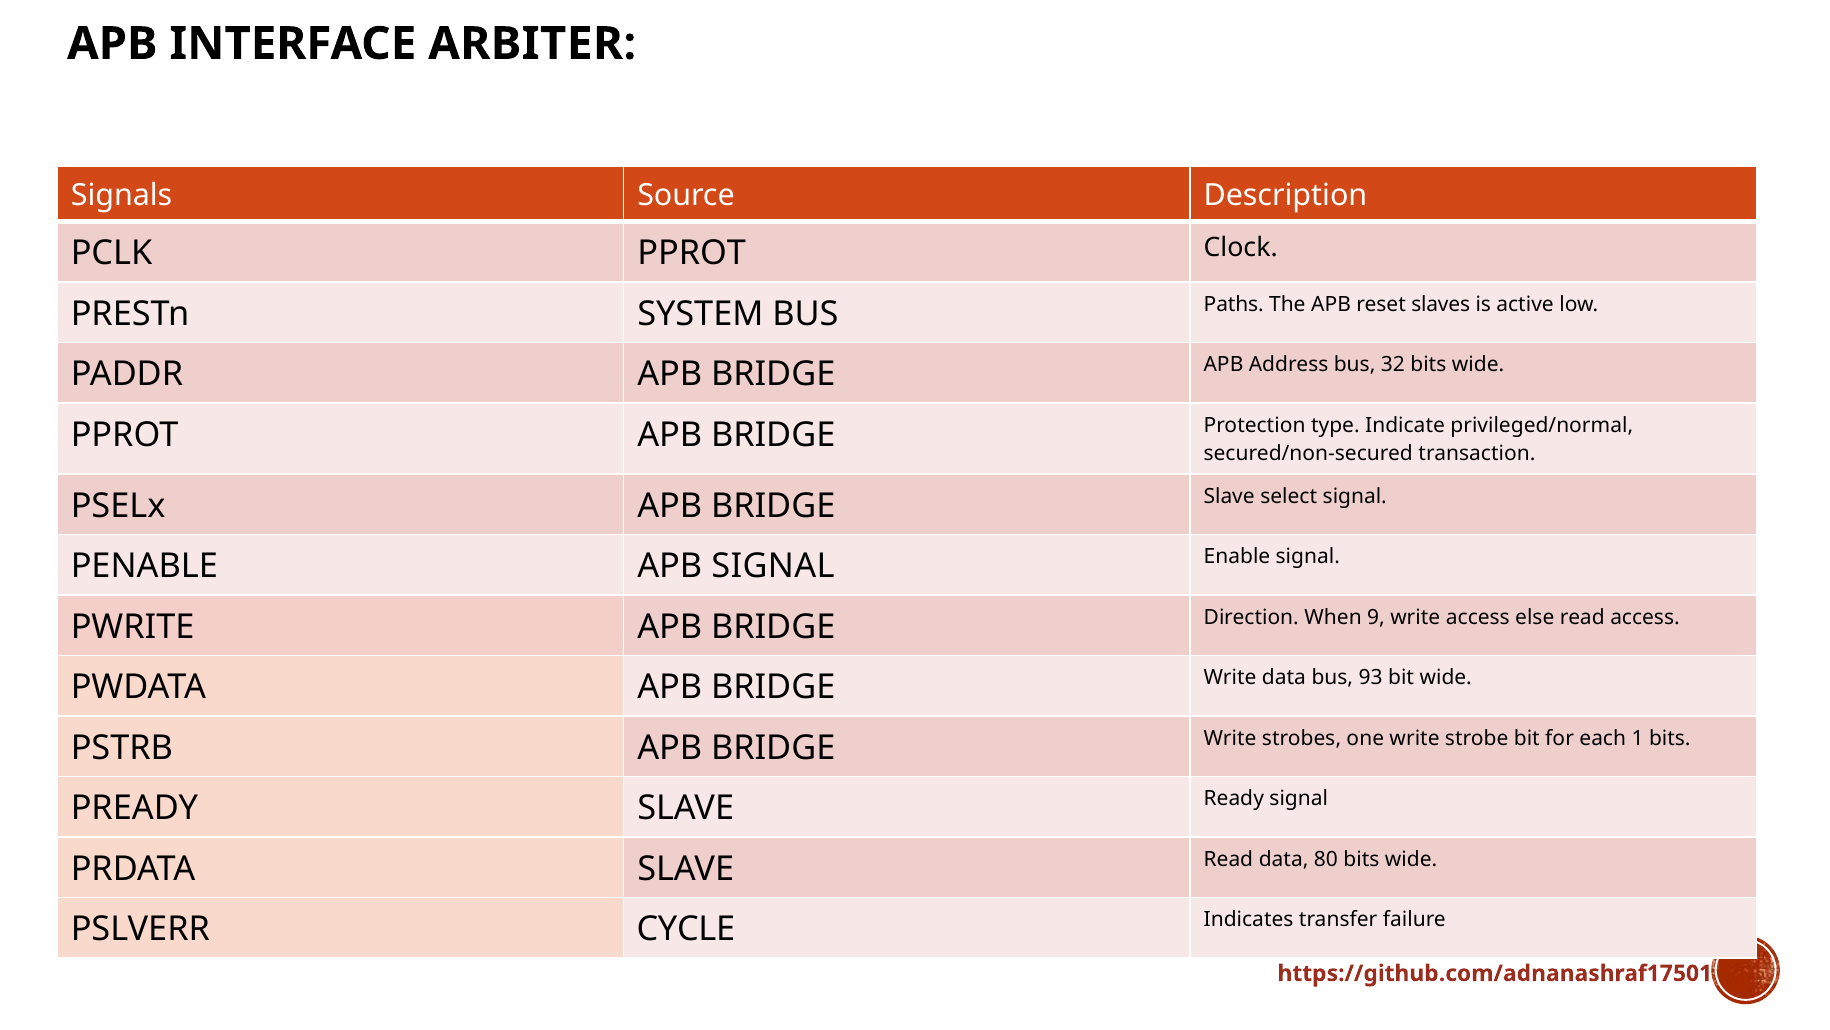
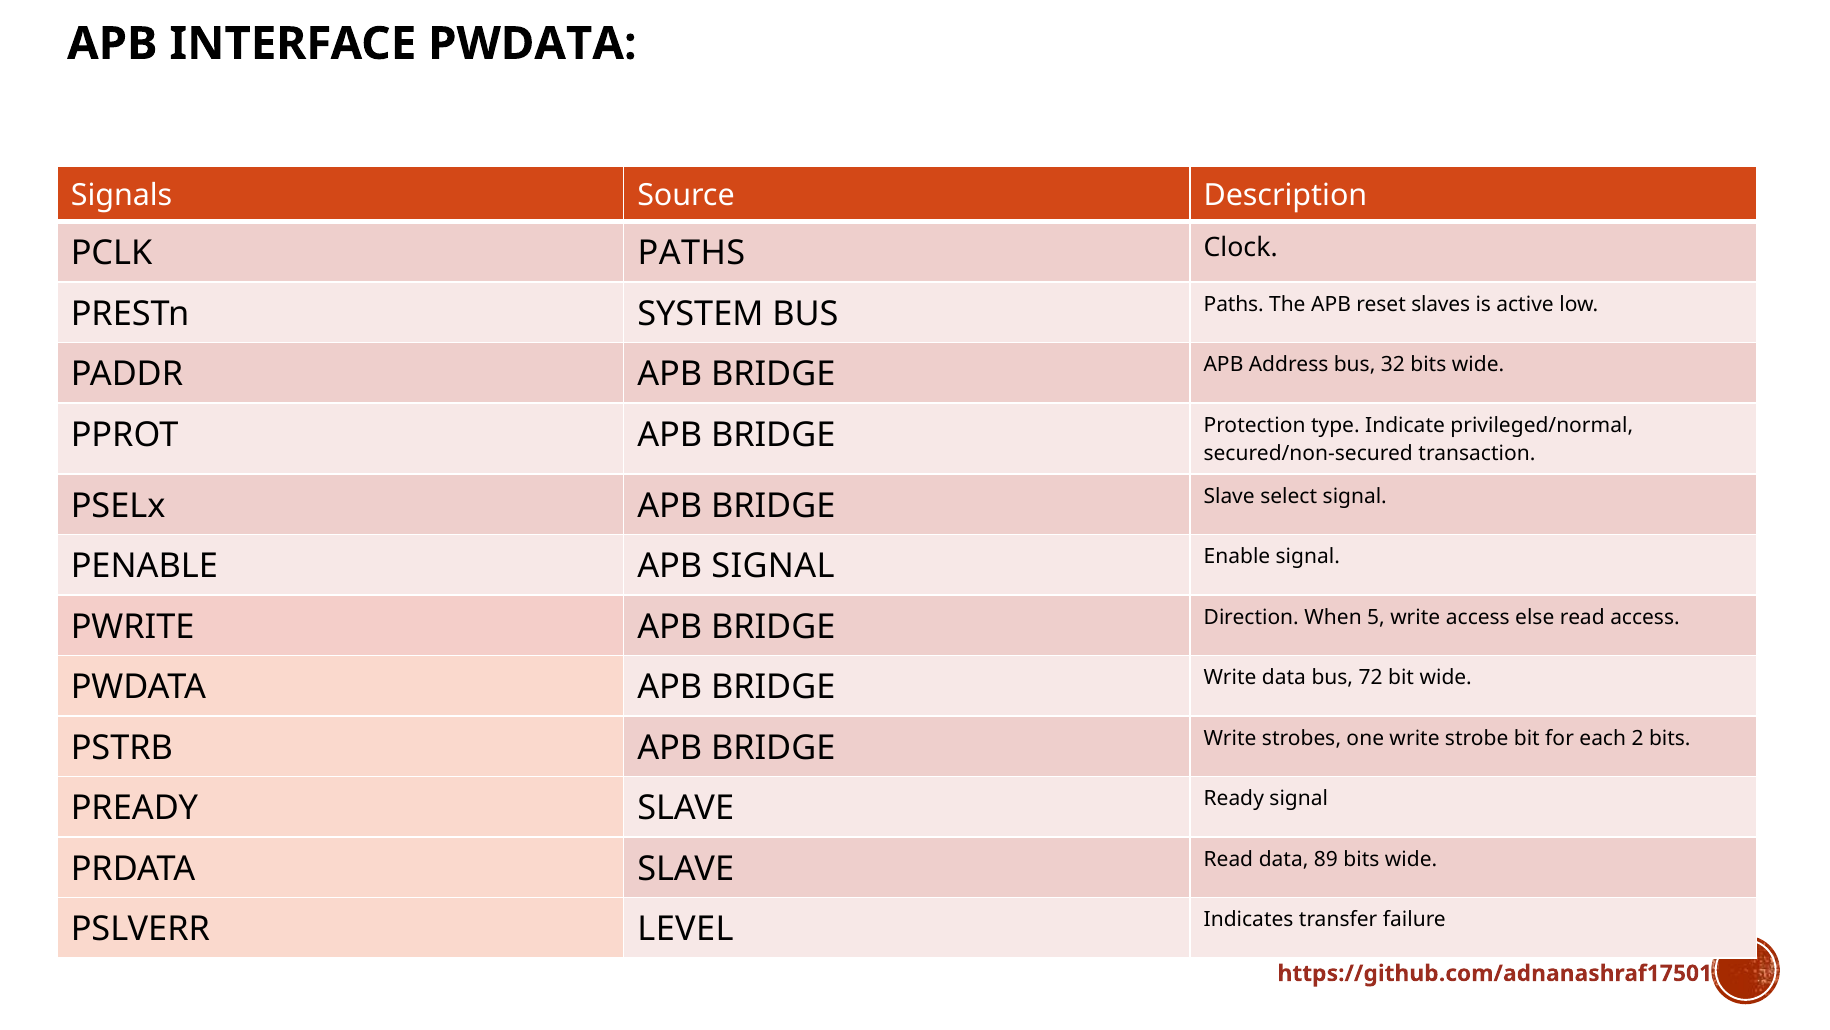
INTERFACE ARBITER: ARBITER -> PWDATA
PCLK PPROT: PPROT -> PATHS
9: 9 -> 5
93: 93 -> 72
1: 1 -> 2
80: 80 -> 89
CYCLE: CYCLE -> LEVEL
